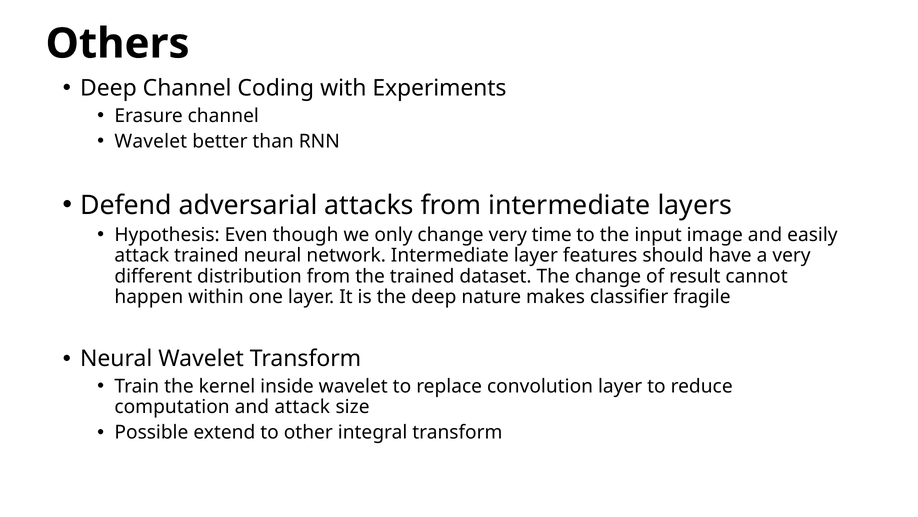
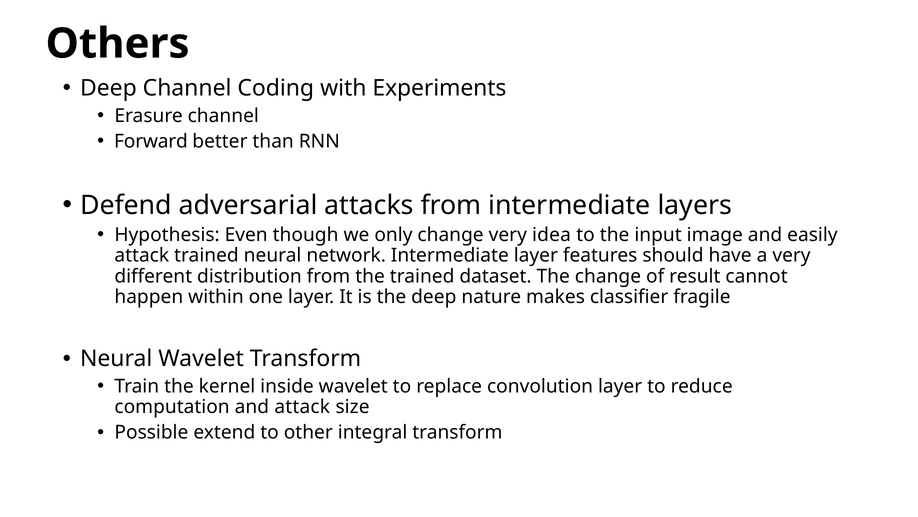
Wavelet at (151, 141): Wavelet -> Forward
time: time -> idea
